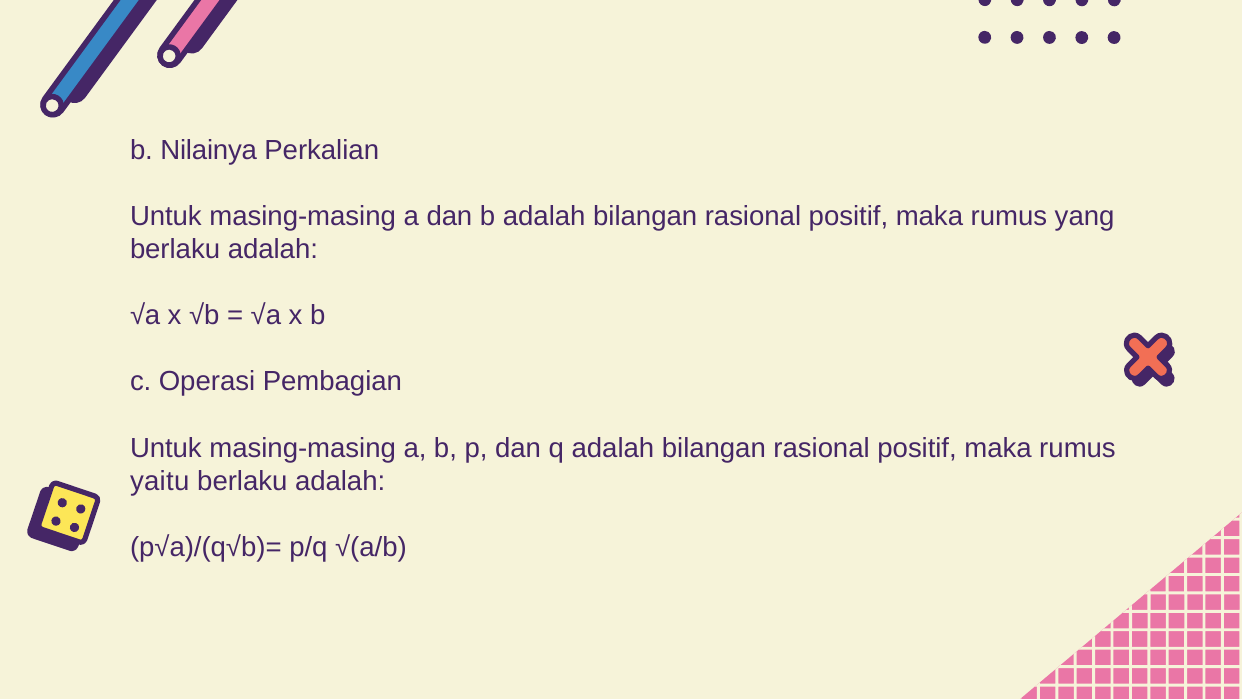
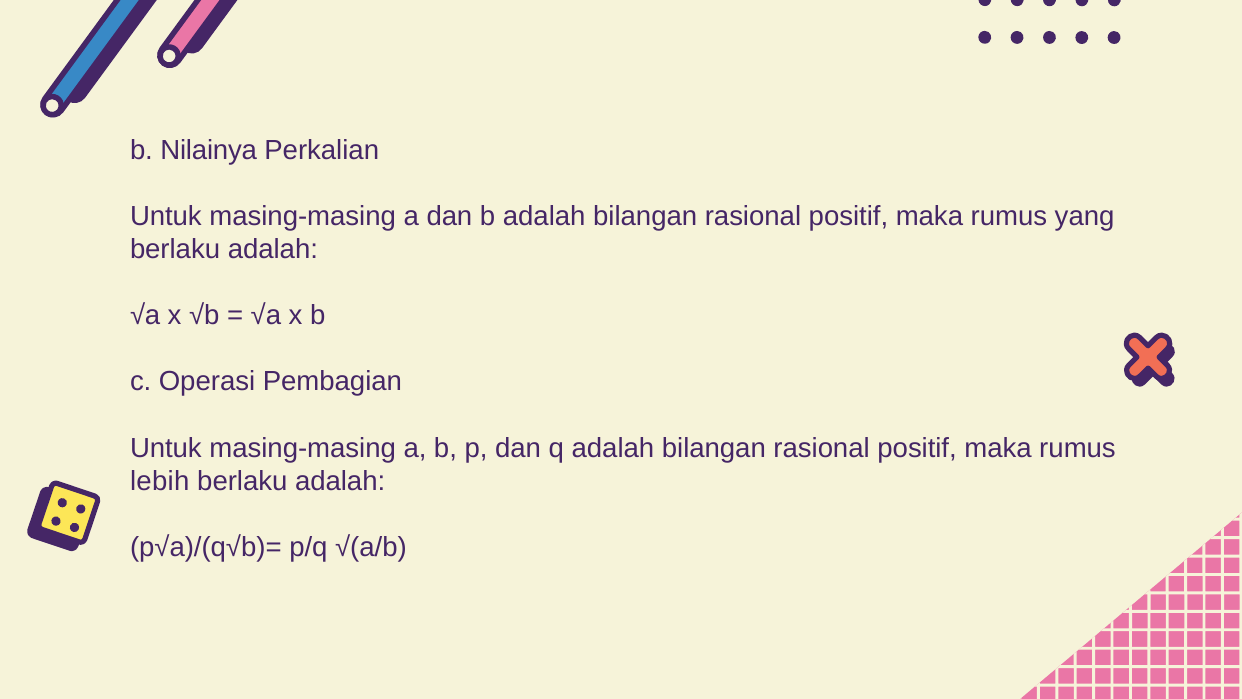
yaitu: yaitu -> lebih
